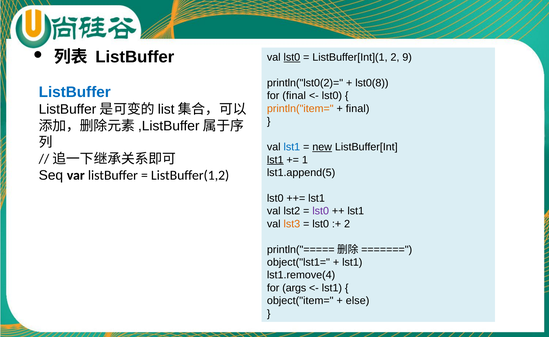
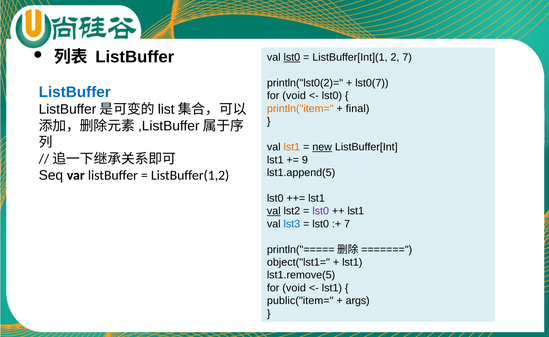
2 9: 9 -> 7
lst0(8: lst0(8 -> lst0(7
final at (294, 96): final -> void
lst1 at (292, 147) colour: blue -> orange
lst1 at (275, 160) underline: present -> none
1: 1 -> 9
val at (274, 211) underline: none -> present
lst3 colour: orange -> blue
2 at (347, 224): 2 -> 7
lst1.remove(4: lst1.remove(4 -> lst1.remove(5
args at (294, 288): args -> void
object("item=: object("item= -> public("item=
else: else -> args
